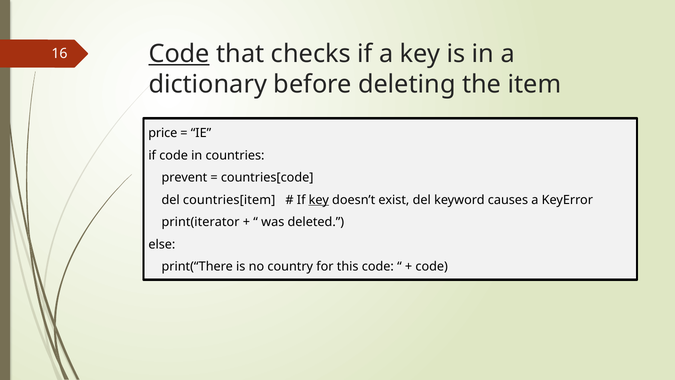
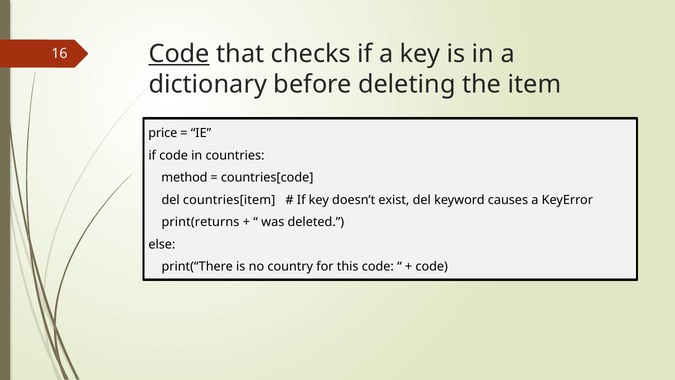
prevent: prevent -> method
key at (319, 200) underline: present -> none
print(iterator: print(iterator -> print(returns
